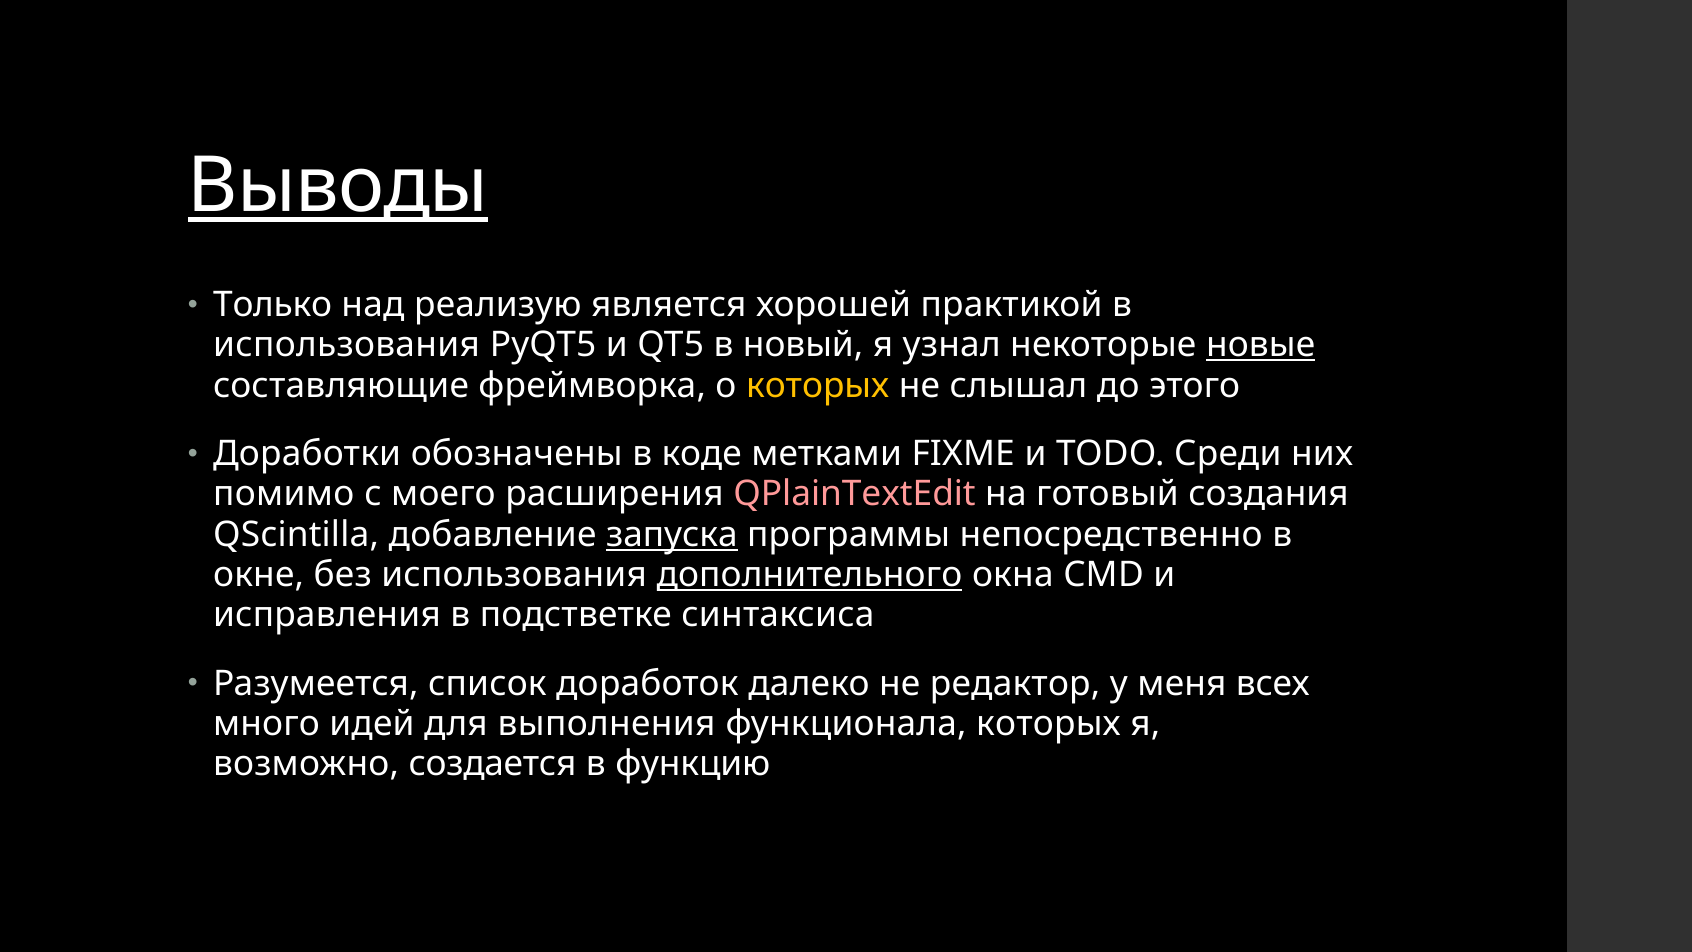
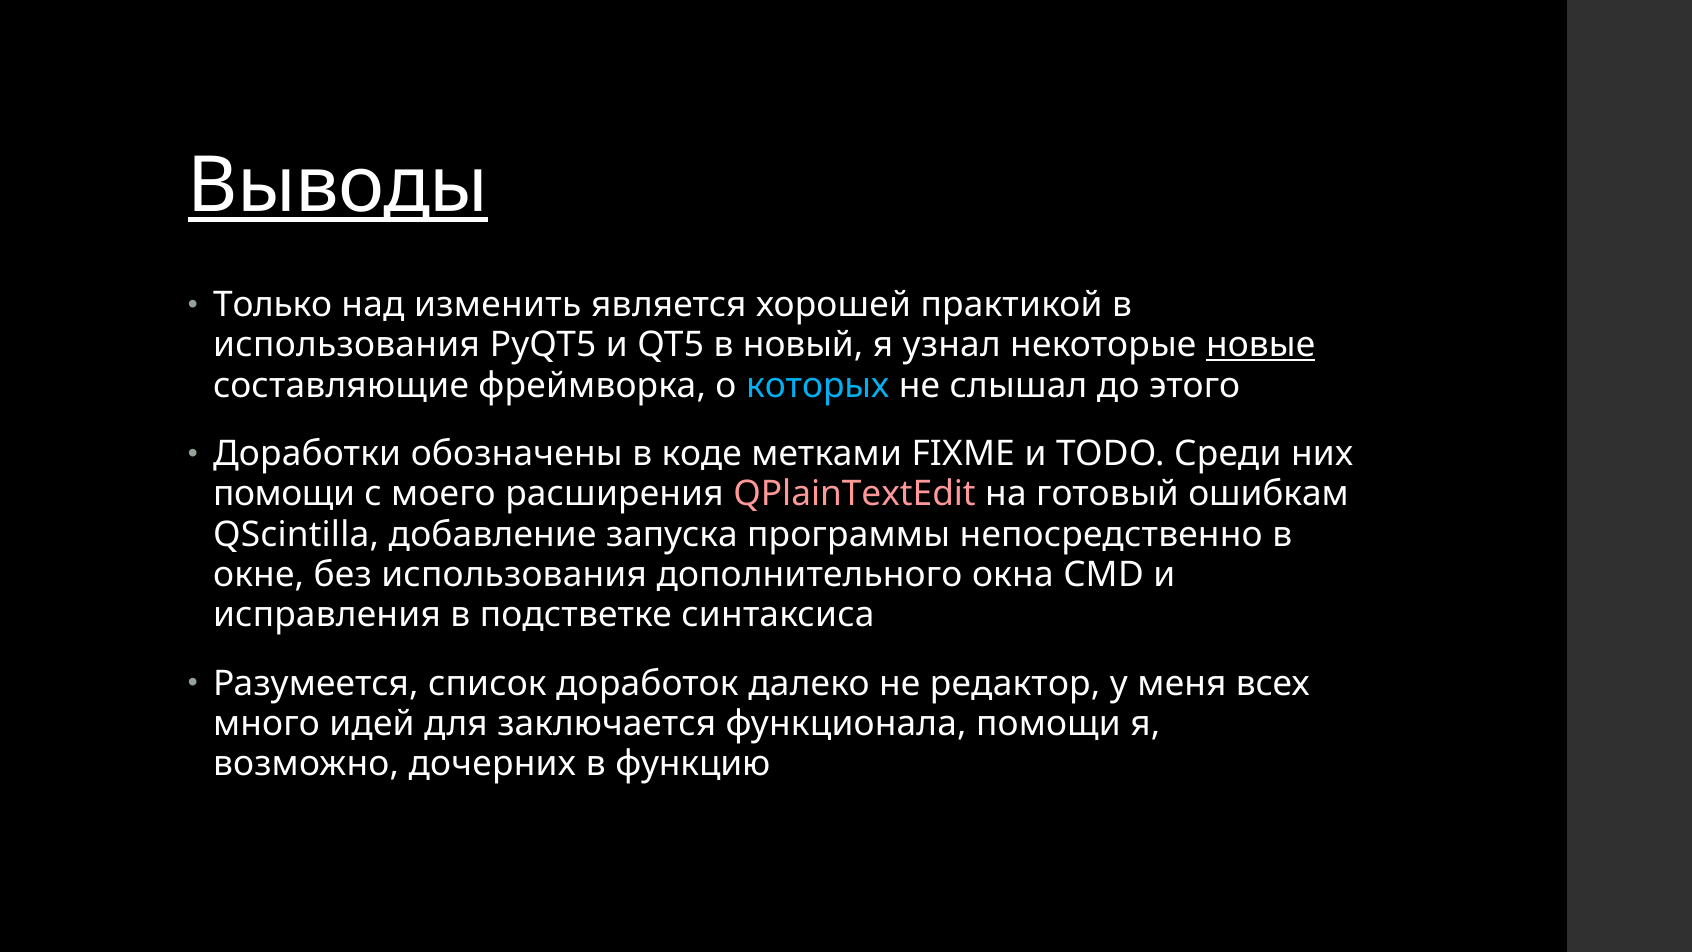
реализую: реализую -> изменить
которых at (818, 385) colour: yellow -> light blue
помимо at (284, 494): помимо -> помощи
создания: создания -> ошибкам
запуска underline: present -> none
дополнительного underline: present -> none
выполнения: выполнения -> заключается
функционала которых: которых -> помощи
создается: создается -> дочерних
